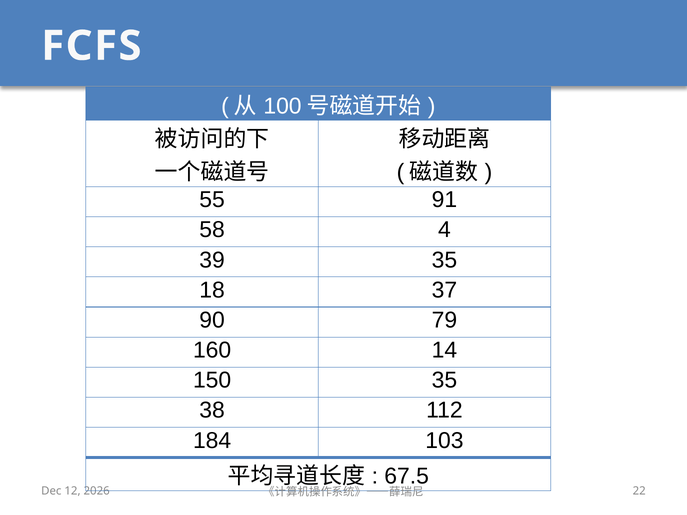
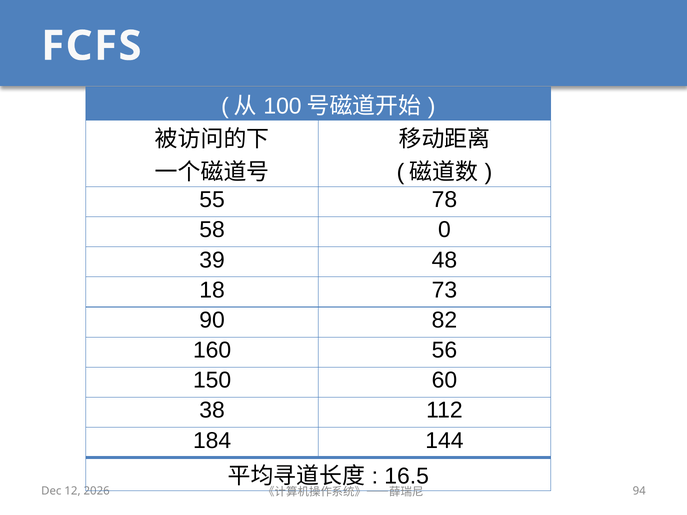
91: 91 -> 78
4: 4 -> 0
39 35: 35 -> 48
37: 37 -> 73
79: 79 -> 82
14: 14 -> 56
150 35: 35 -> 60
103: 103 -> 144
67.5: 67.5 -> 16.5
22: 22 -> 94
